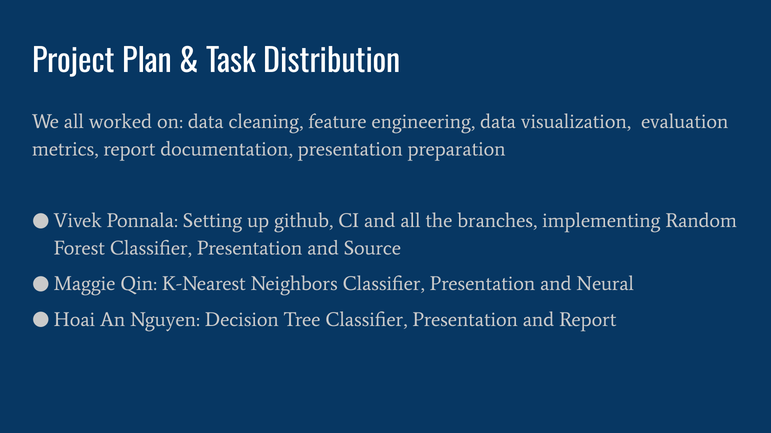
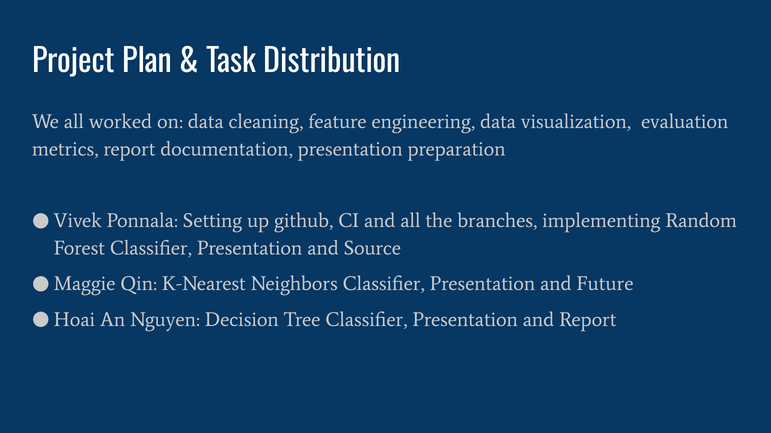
Neural: Neural -> Future
